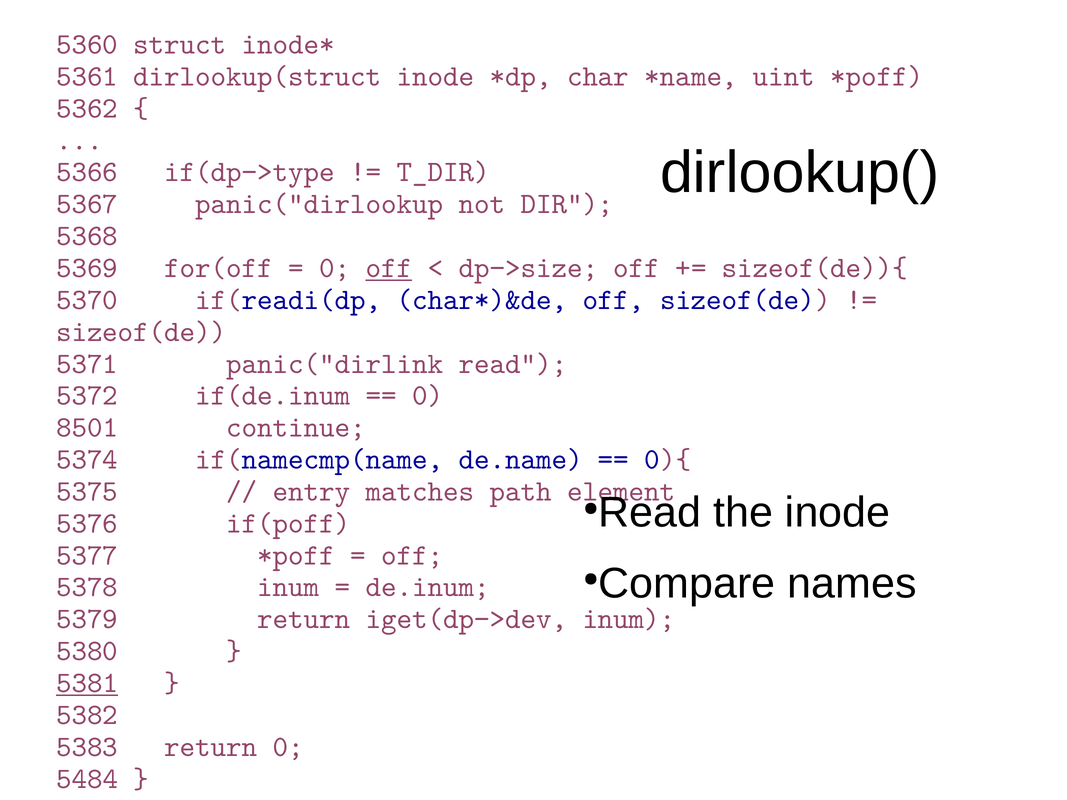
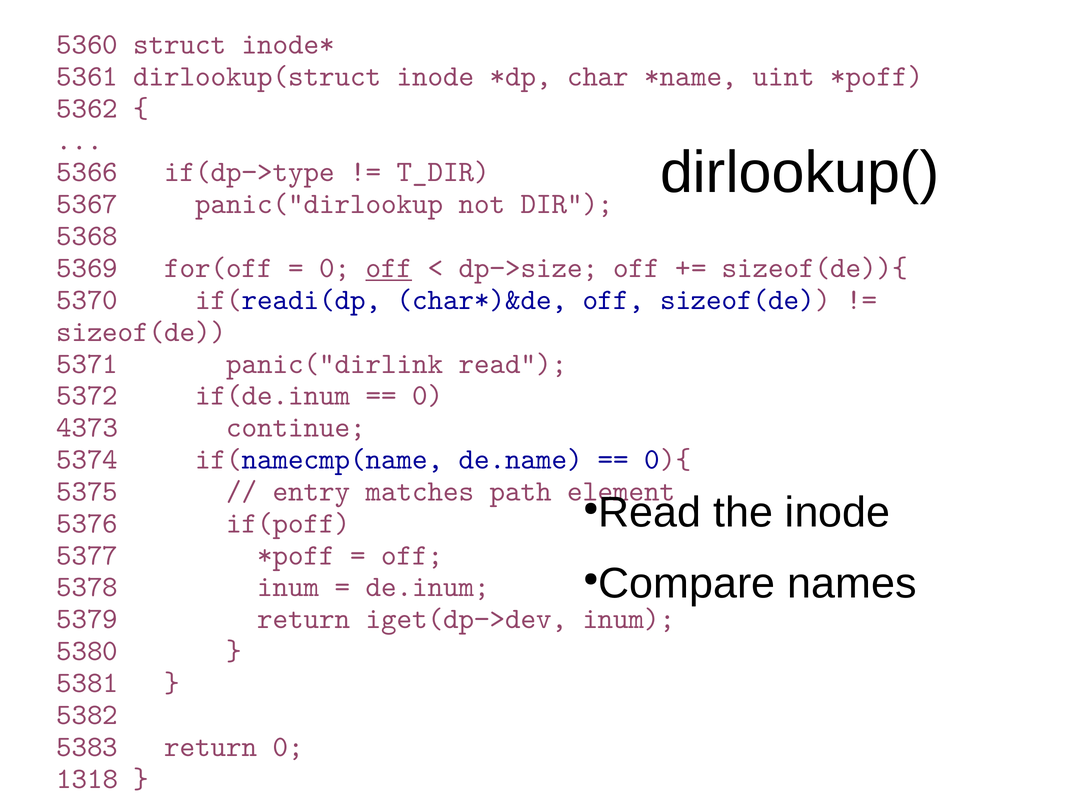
8501: 8501 -> 4373
5381 underline: present -> none
5484: 5484 -> 1318
